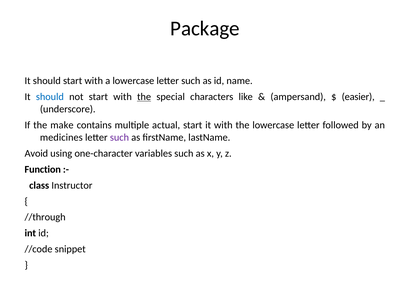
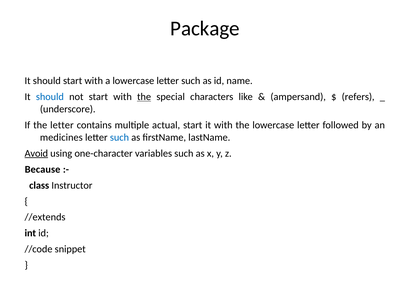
easier: easier -> refers
the make: make -> letter
such at (119, 137) colour: purple -> blue
Avoid underline: none -> present
Function: Function -> Because
//through: //through -> //extends
